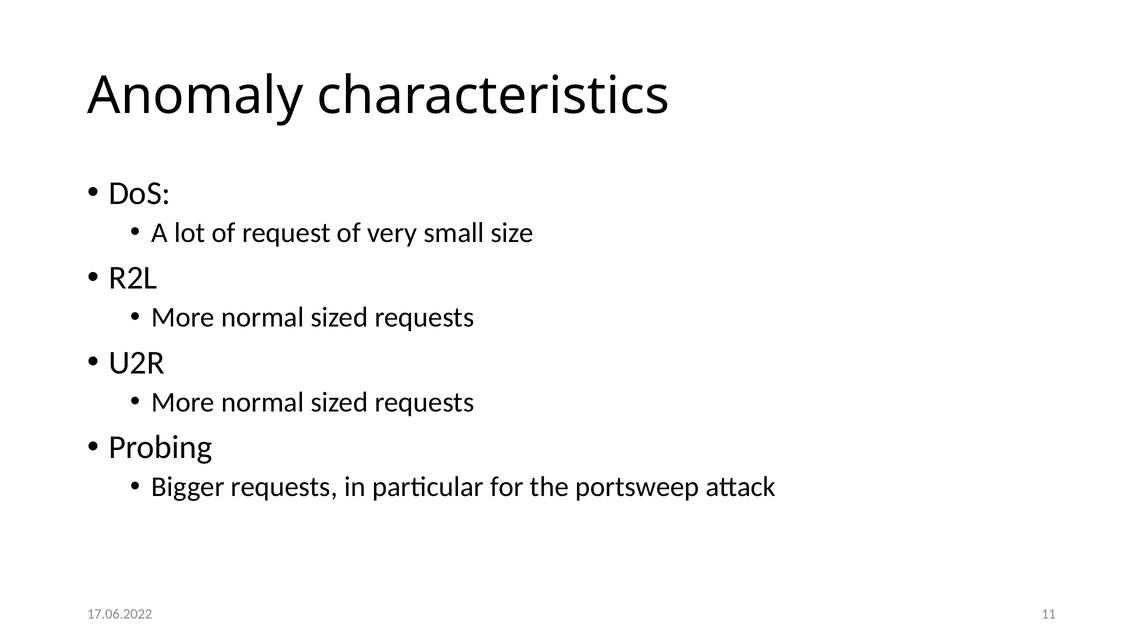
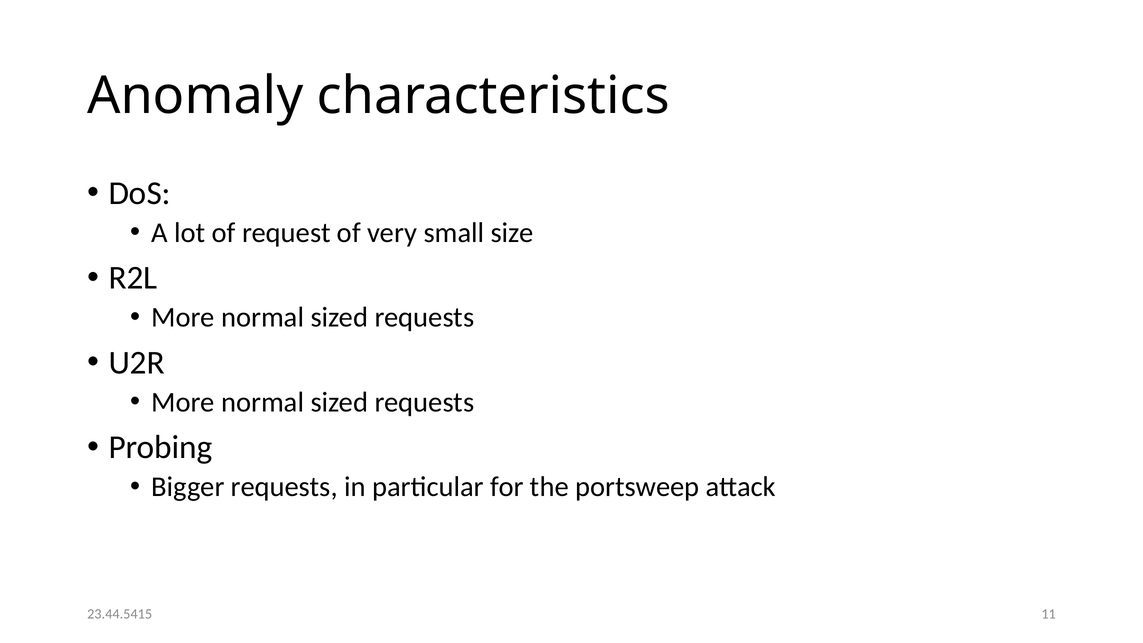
17.06.2022: 17.06.2022 -> 23.44.5415
